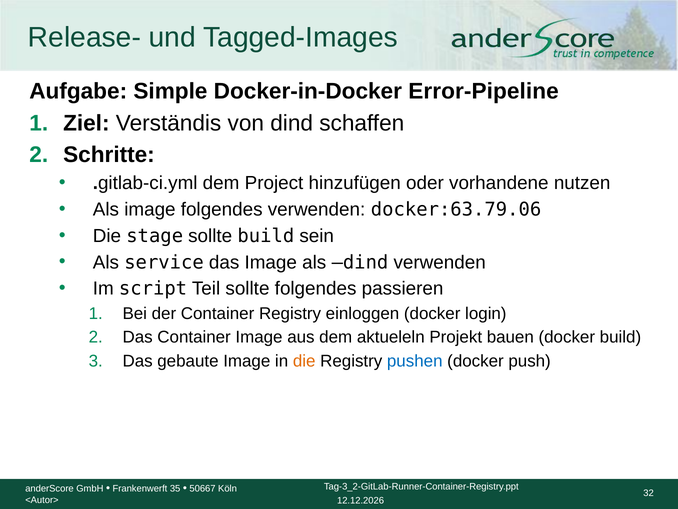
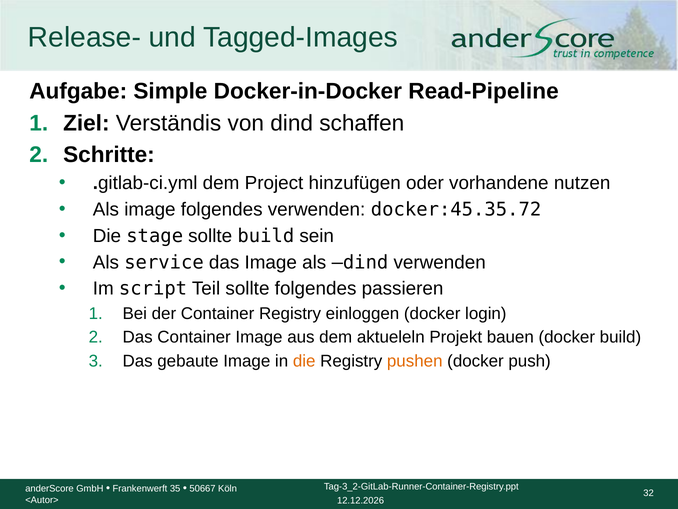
Error-Pipeline: Error-Pipeline -> Read-Pipeline
docker:63.79.06: docker:63.79.06 -> docker:45.35.72
pushen colour: blue -> orange
